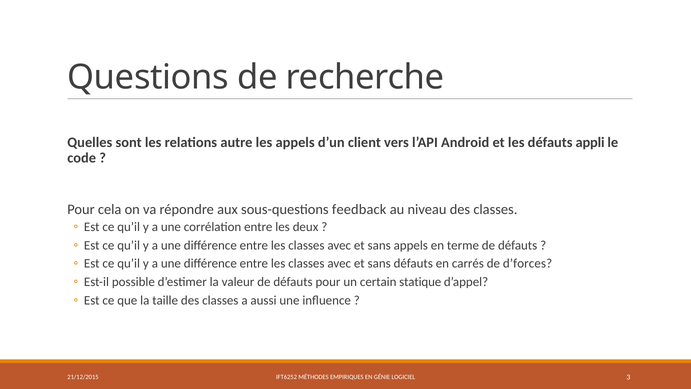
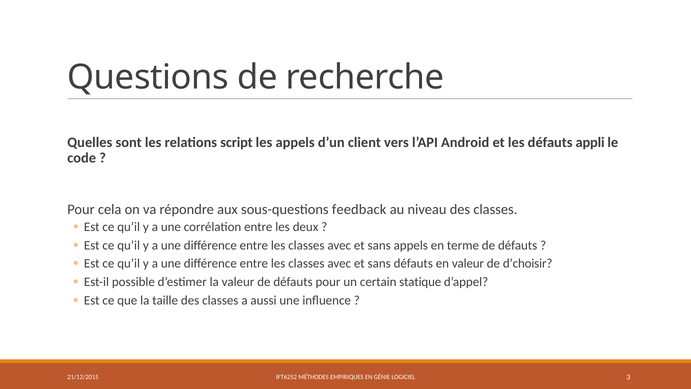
autre: autre -> script
en carrés: carrés -> valeur
d’forces: d’forces -> d’choisir
